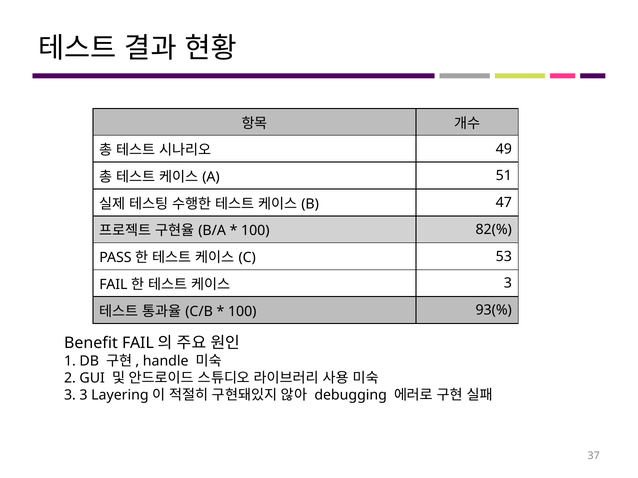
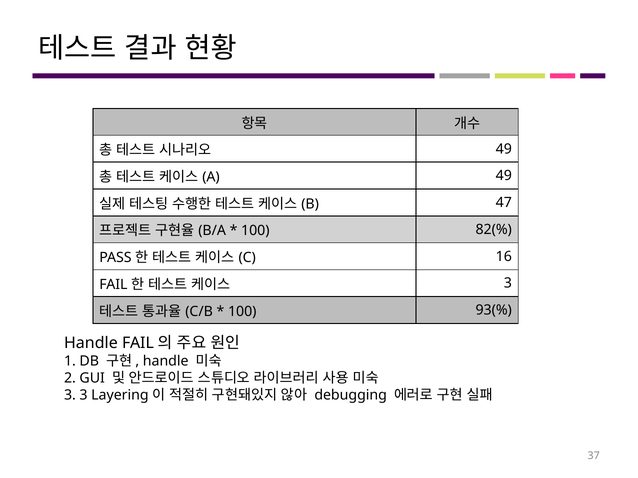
51 at (504, 176): 51 -> 49
53: 53 -> 16
Benefit at (91, 344): Benefit -> Handle
